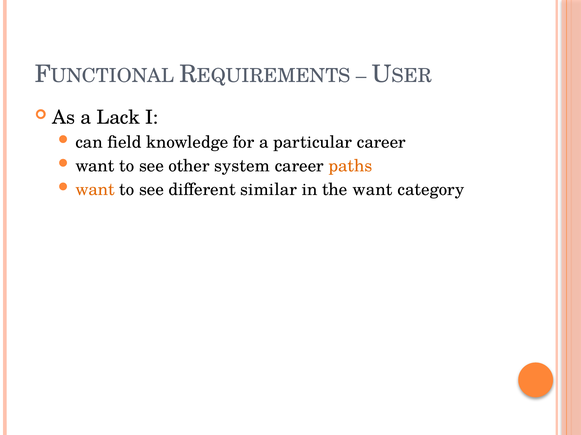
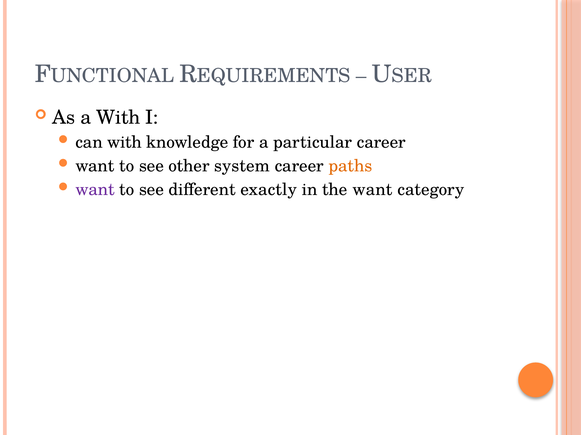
a Lack: Lack -> With
can field: field -> with
want at (95, 190) colour: orange -> purple
similar: similar -> exactly
